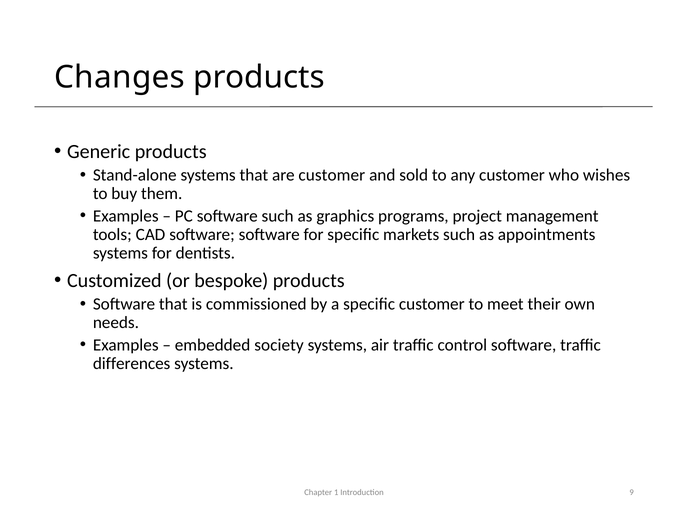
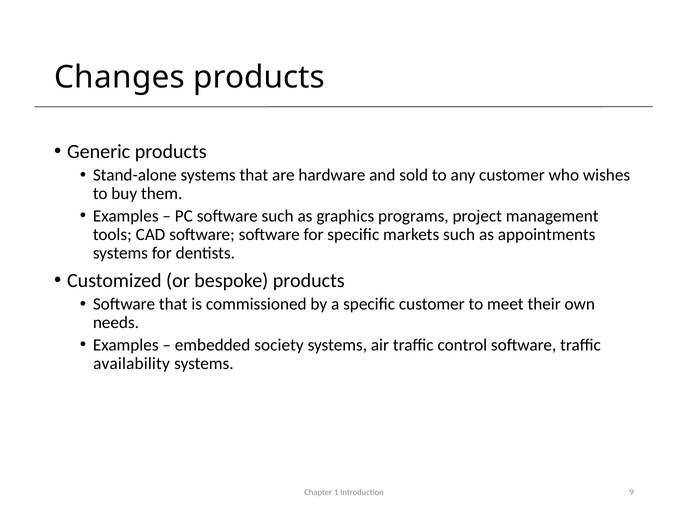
are customer: customer -> hardware
differences: differences -> availability
